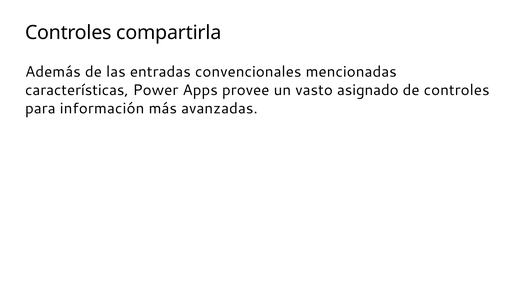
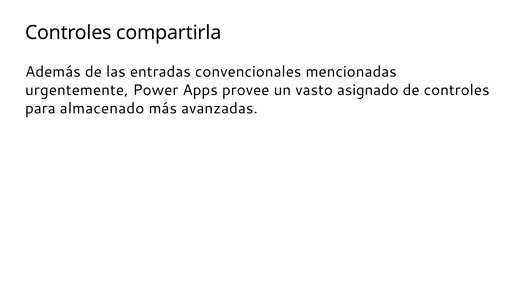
características: características -> urgentemente
información: información -> almacenado
